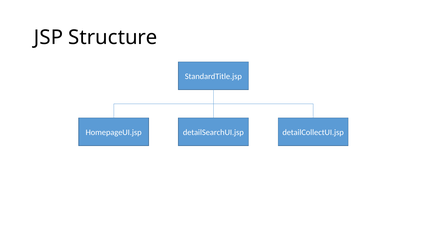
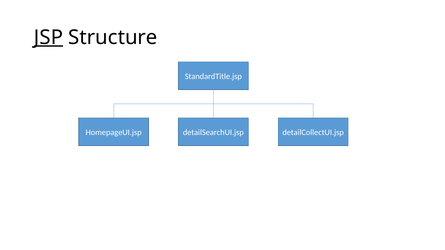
JSP underline: none -> present
